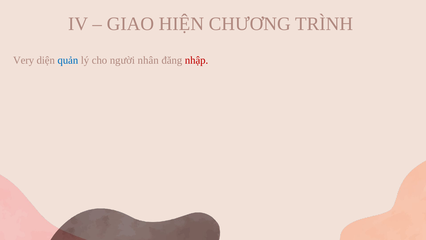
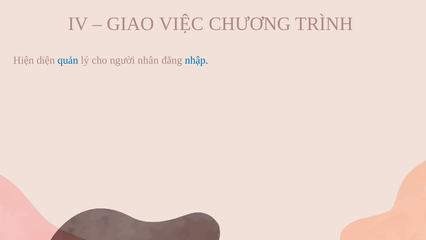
HIỆN: HIỆN -> VIỆC
Very: Very -> Hiện
nhập colour: red -> blue
